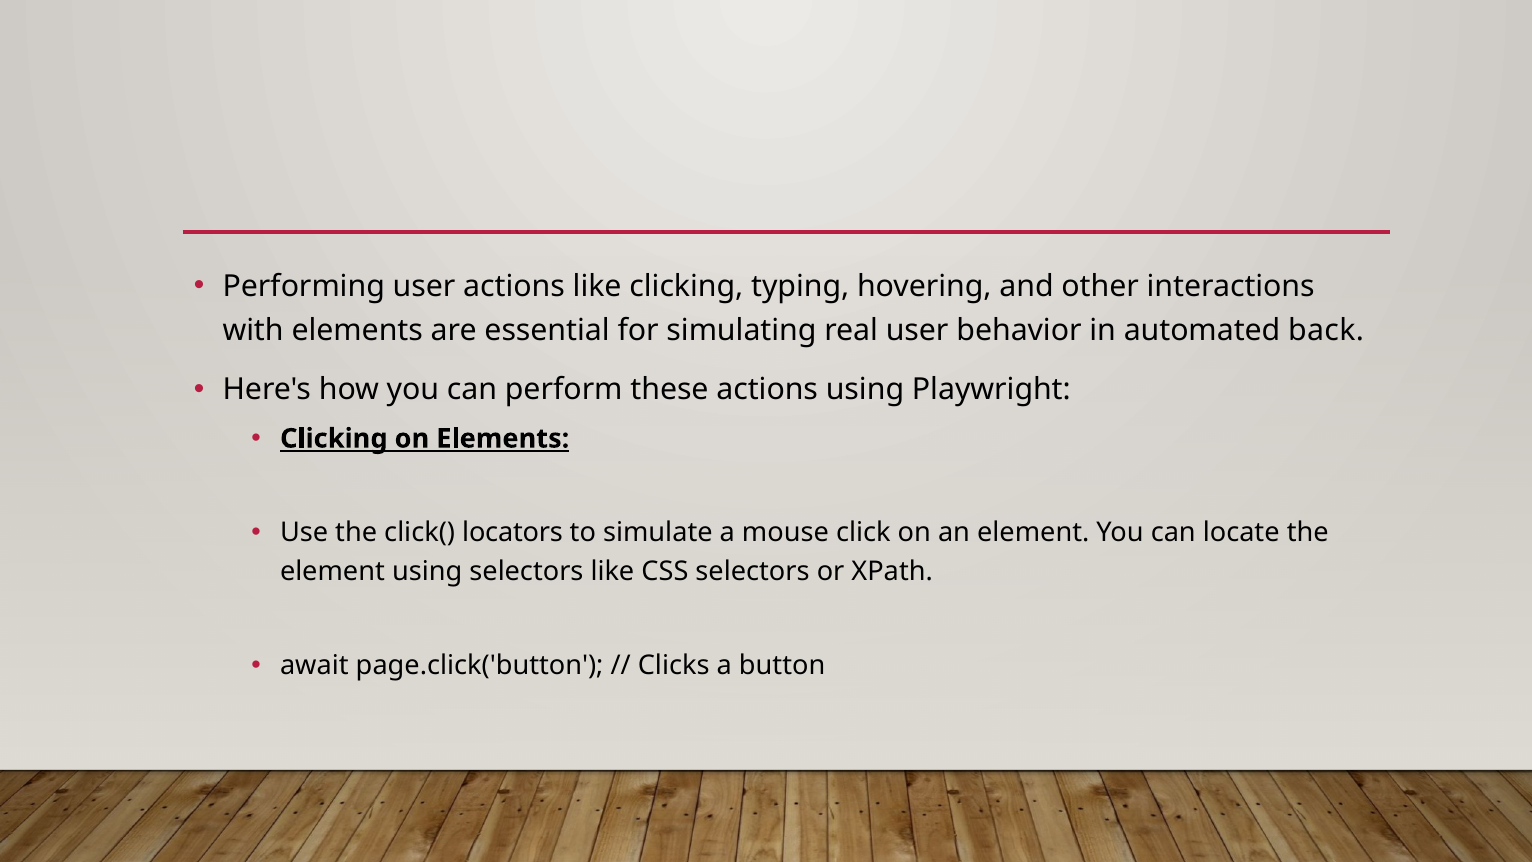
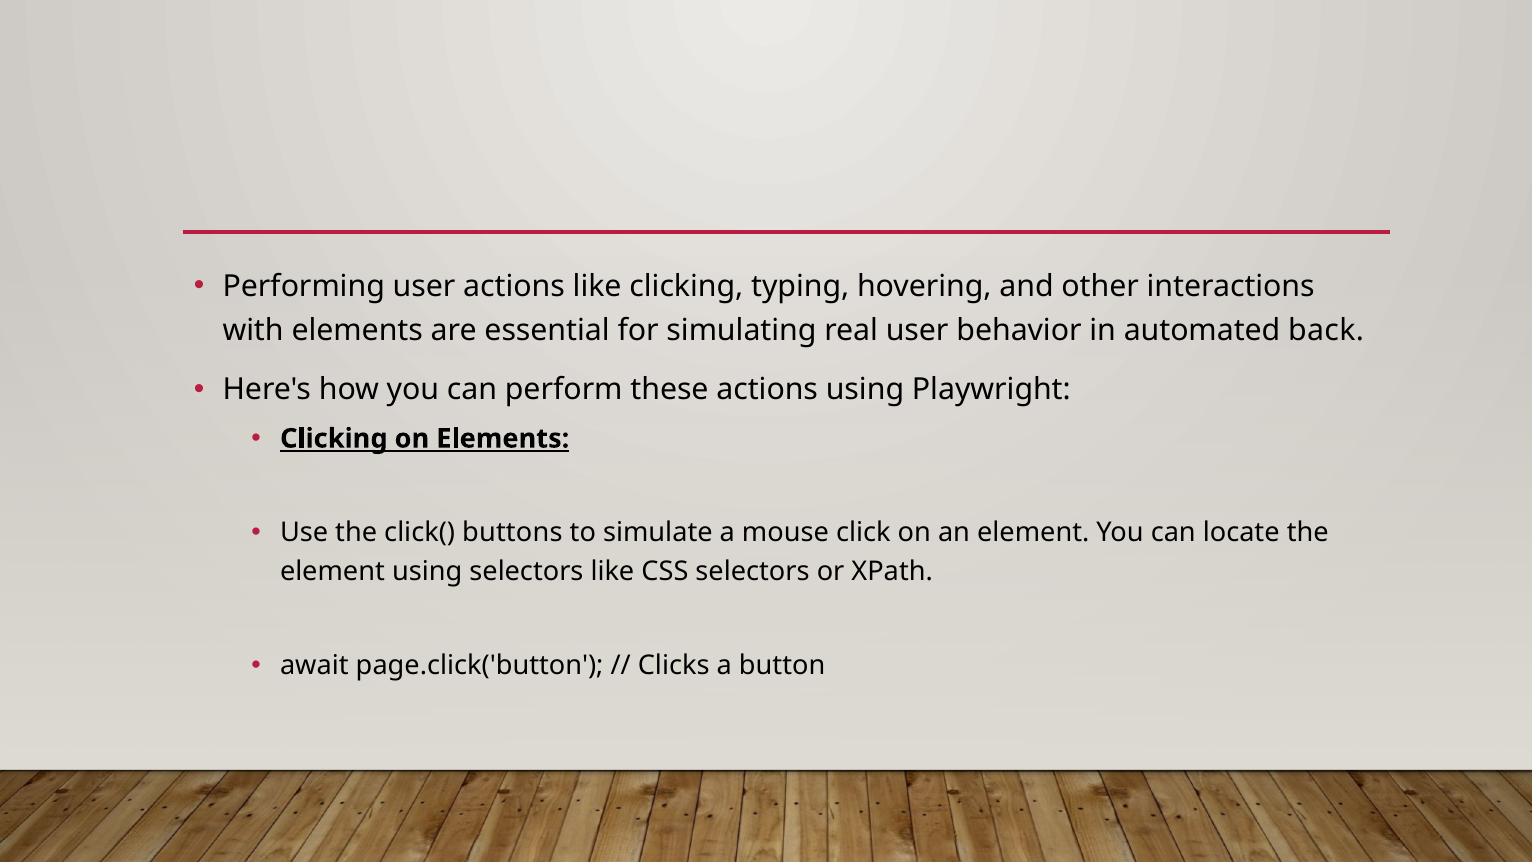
locators: locators -> buttons
